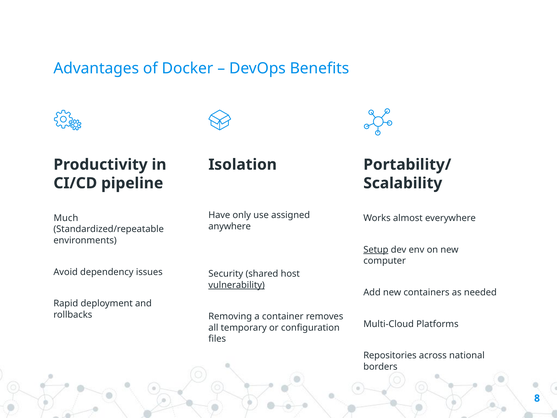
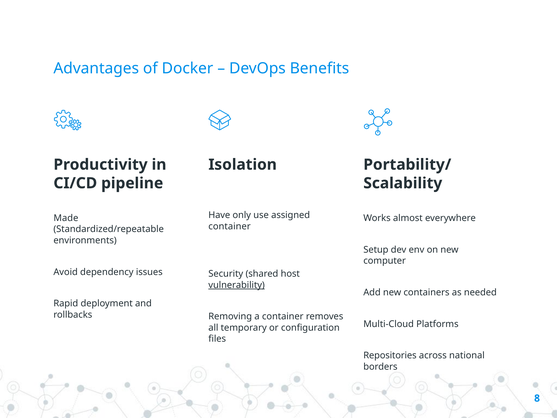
Much: Much -> Made
anywhere at (230, 226): anywhere -> container
Setup underline: present -> none
